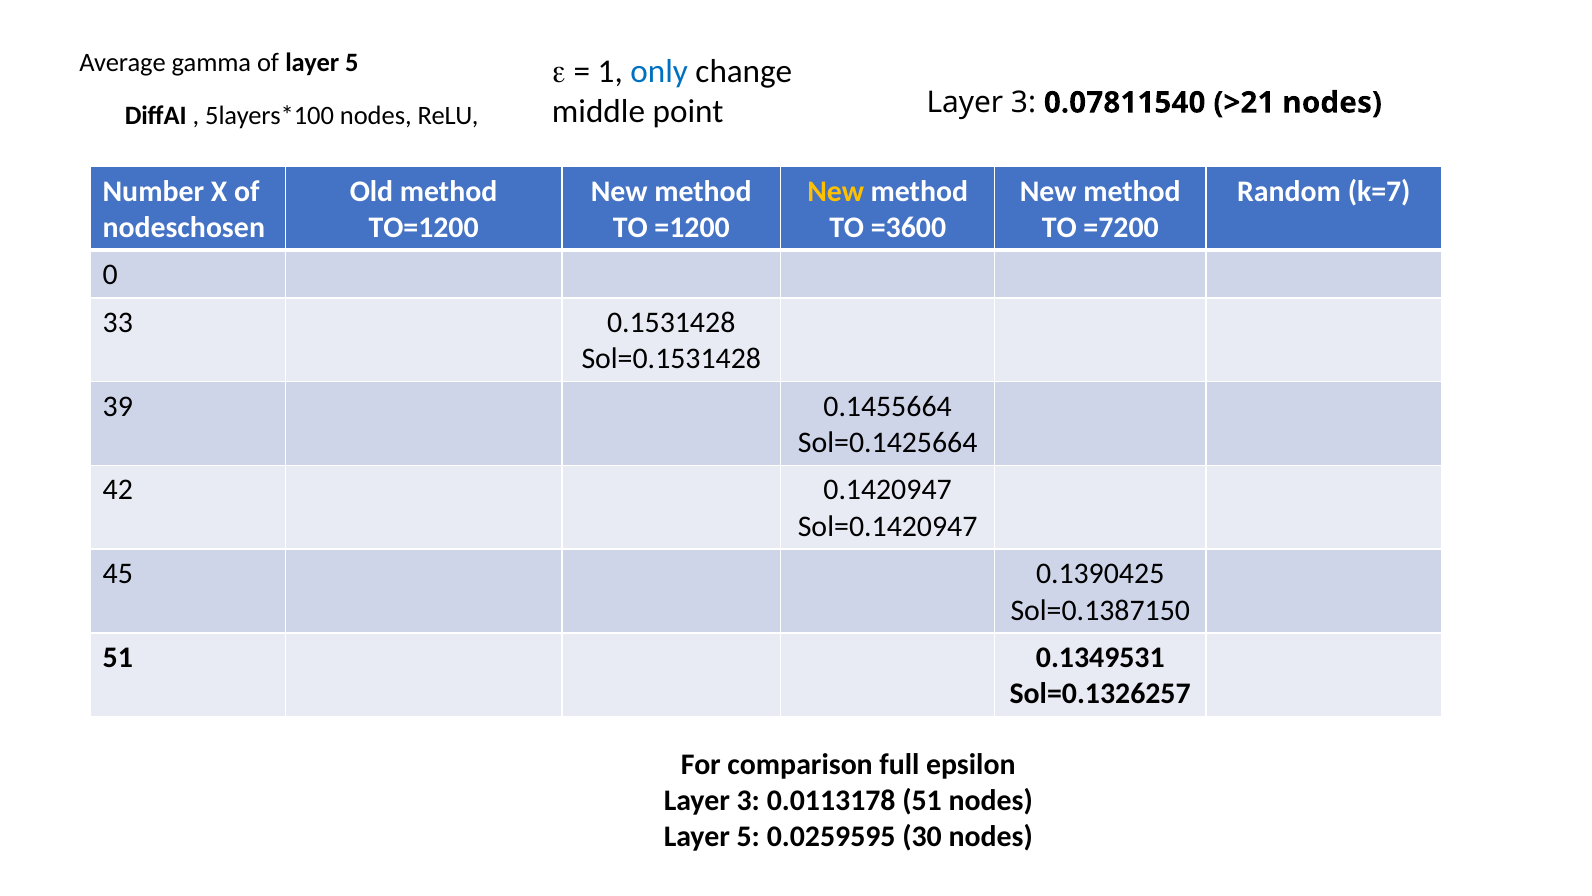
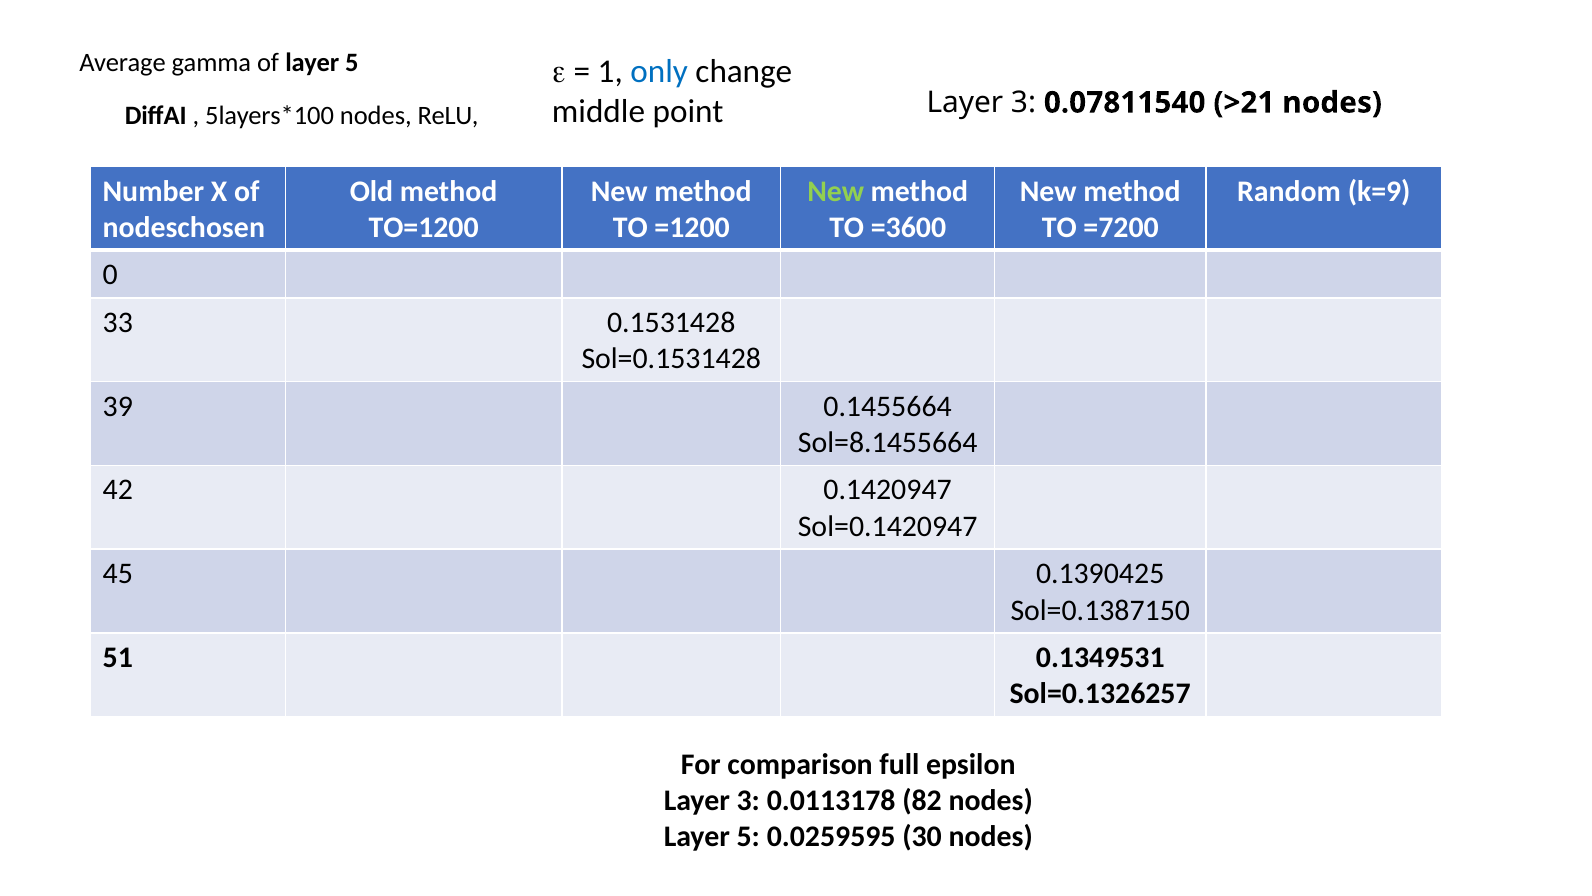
New at (836, 191) colour: yellow -> light green
k=7: k=7 -> k=9
Sol=0.1425664: Sol=0.1425664 -> Sol=8.1455664
0.0113178 51: 51 -> 82
